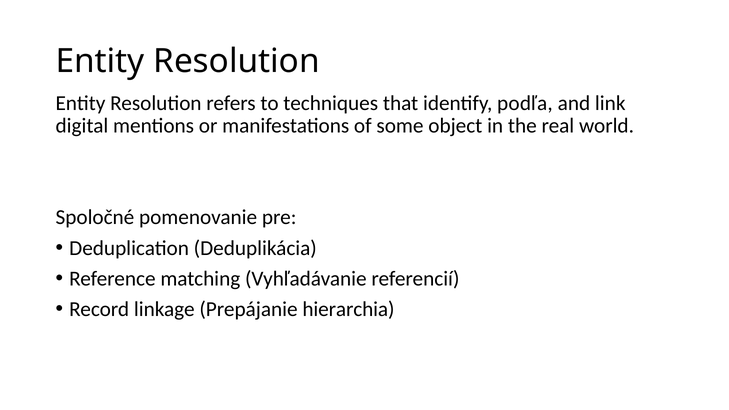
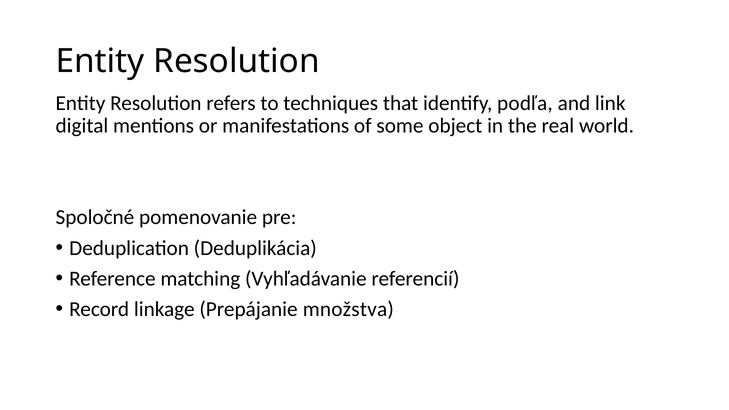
hierarchia: hierarchia -> množstva
